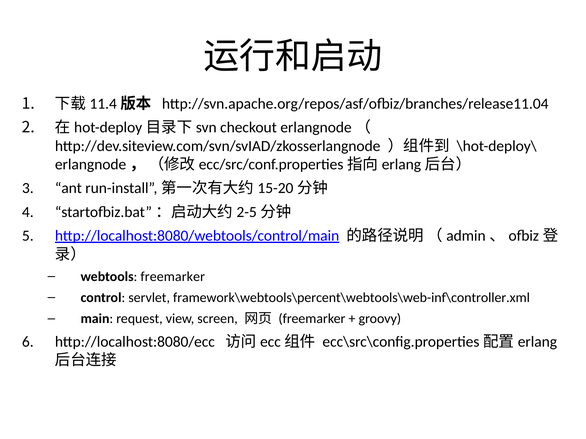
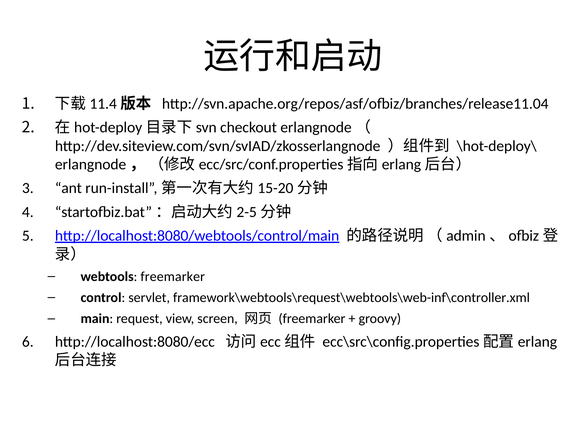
framework\webtools\percent\webtools\web-inf\controller.xml: framework\webtools\percent\webtools\web-inf\controller.xml -> framework\webtools\request\webtools\web-inf\controller.xml
